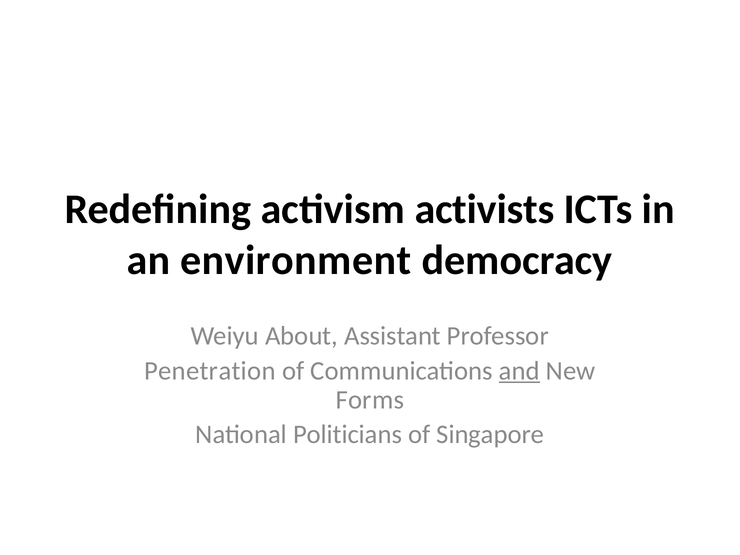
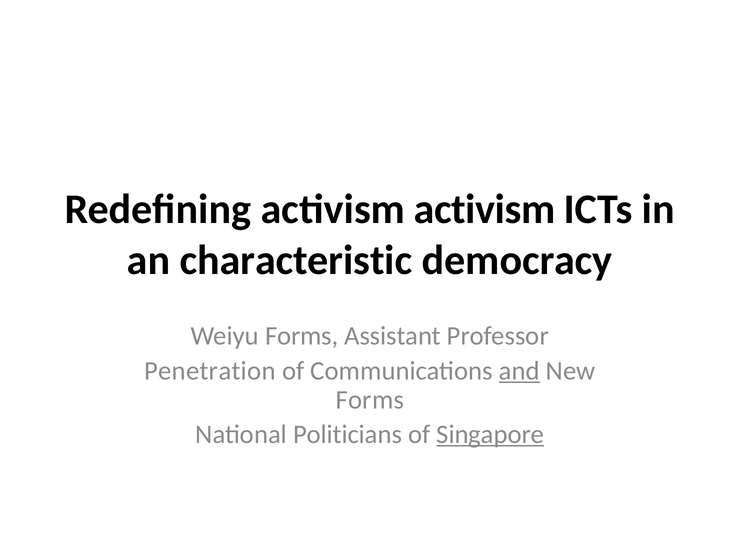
activism activists: activists -> activism
environment: environment -> characteristic
Weiyu About: About -> Forms
Singapore underline: none -> present
